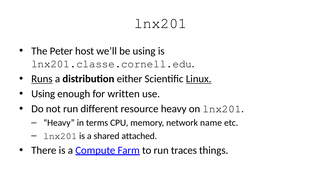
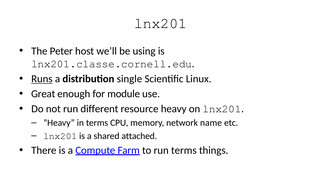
either: either -> single
Linux underline: present -> none
Using at (43, 94): Using -> Great
written: written -> module
run traces: traces -> terms
